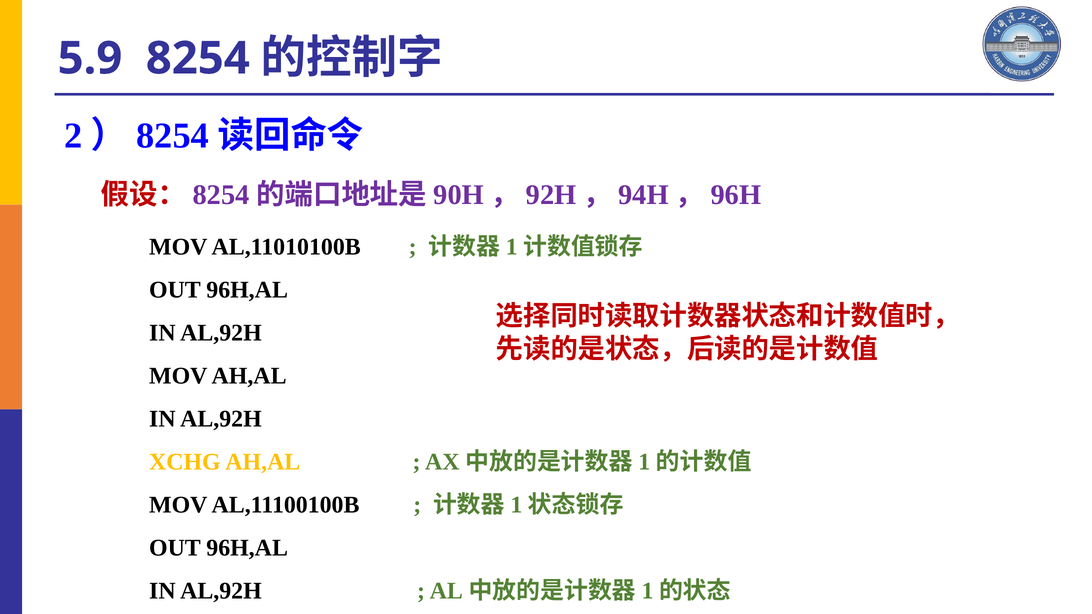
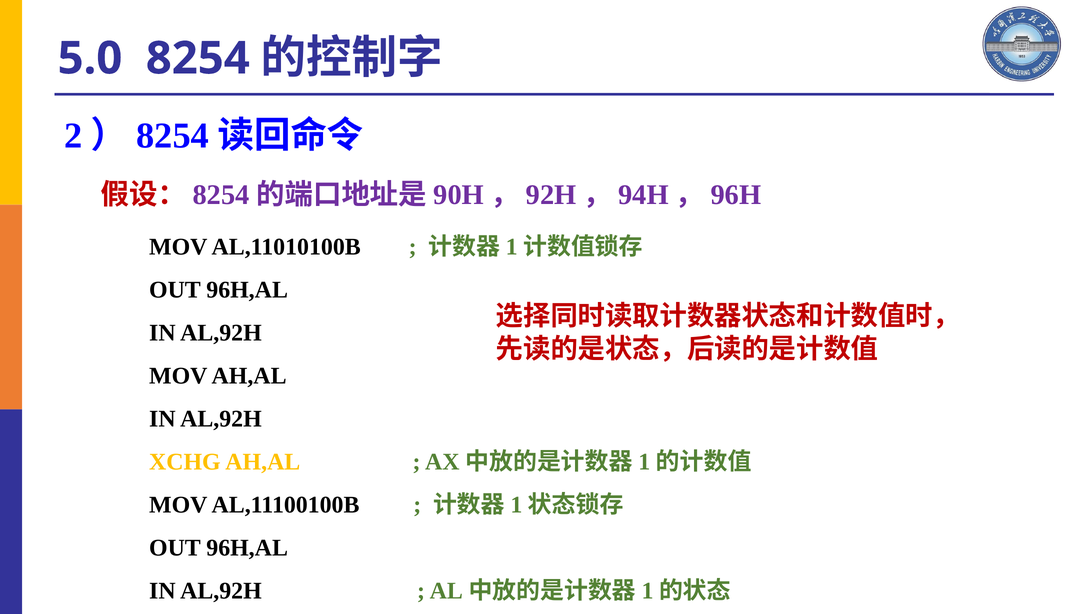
5.9: 5.9 -> 5.0
